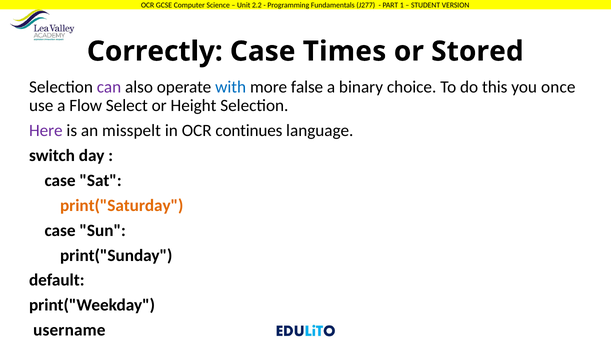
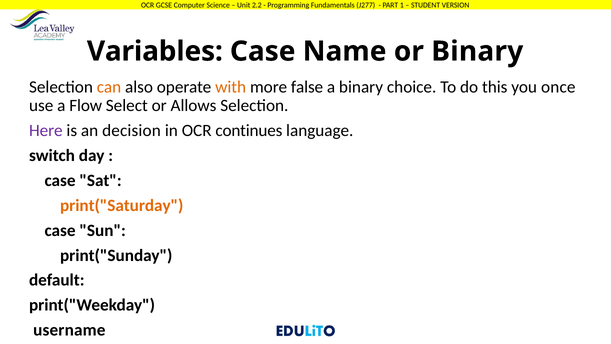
Correctly: Correctly -> Variables
Times: Times -> Name
or Stored: Stored -> Binary
can colour: purple -> orange
with colour: blue -> orange
Height: Height -> Allows
misspelt: misspelt -> decision
